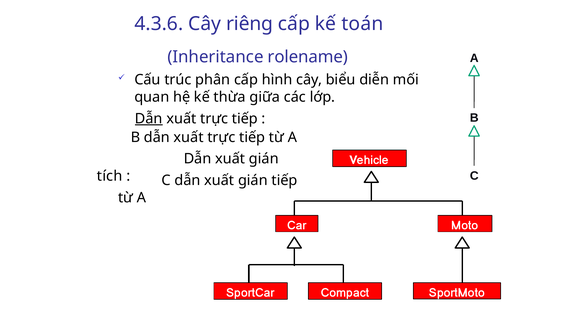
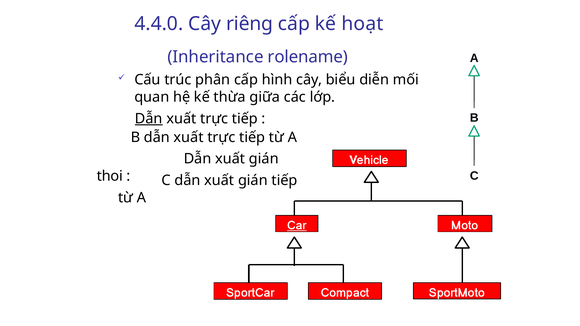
4.3.6: 4.3.6 -> 4.4.0
toán: toán -> hoạt
tích: tích -> thoi
Car underline: none -> present
